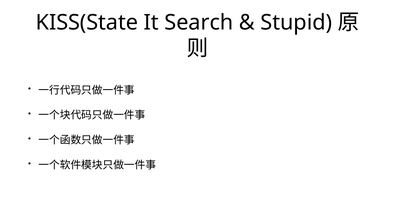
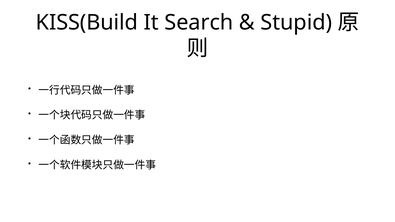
KISS(State: KISS(State -> KISS(Build
